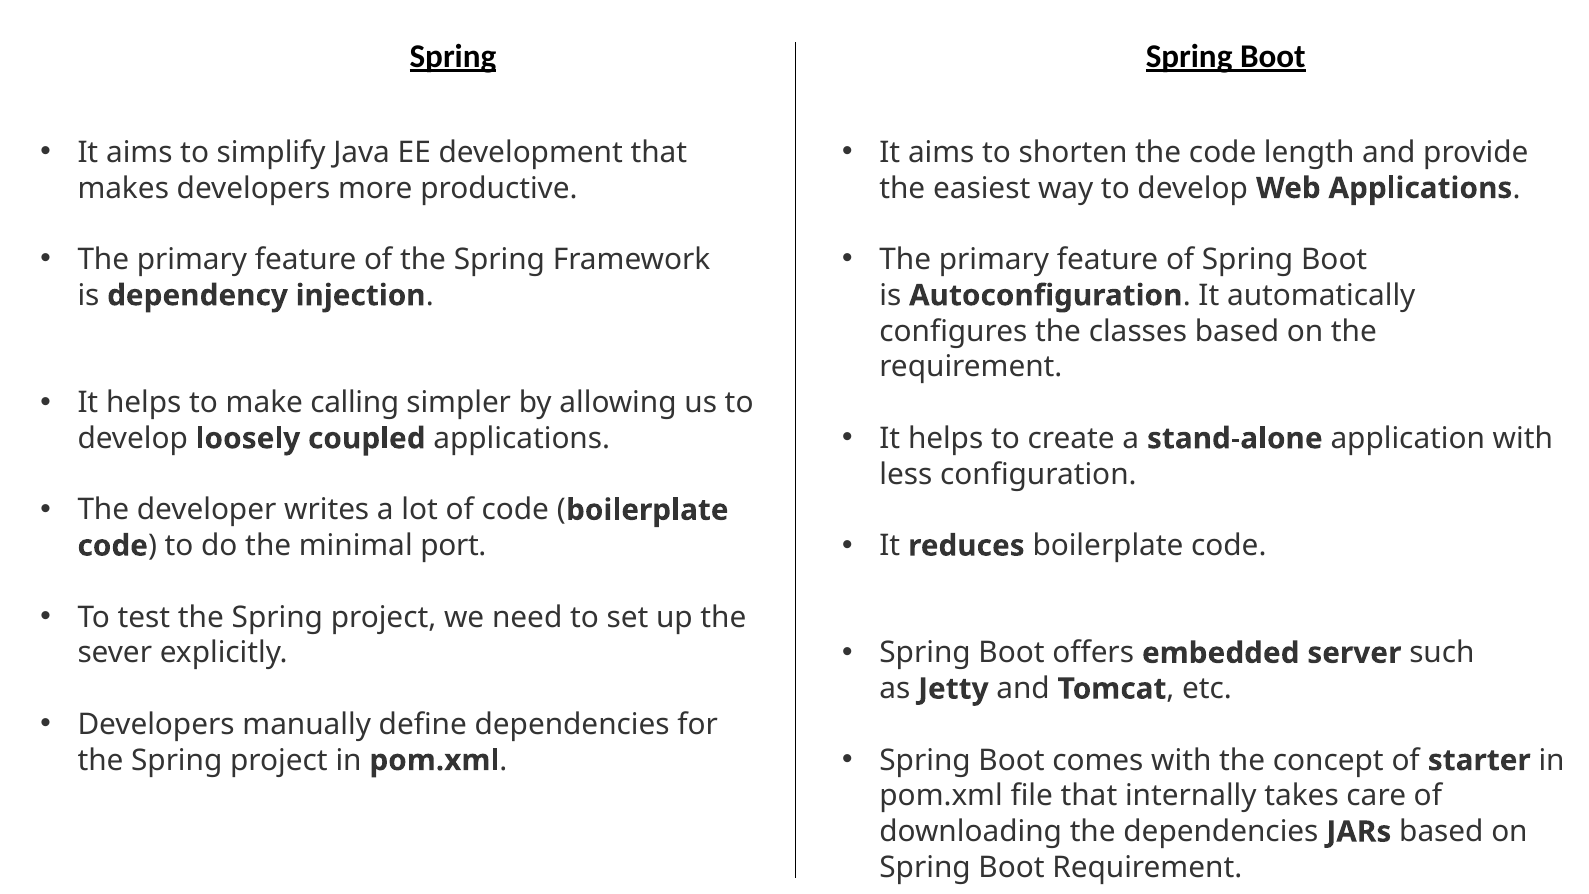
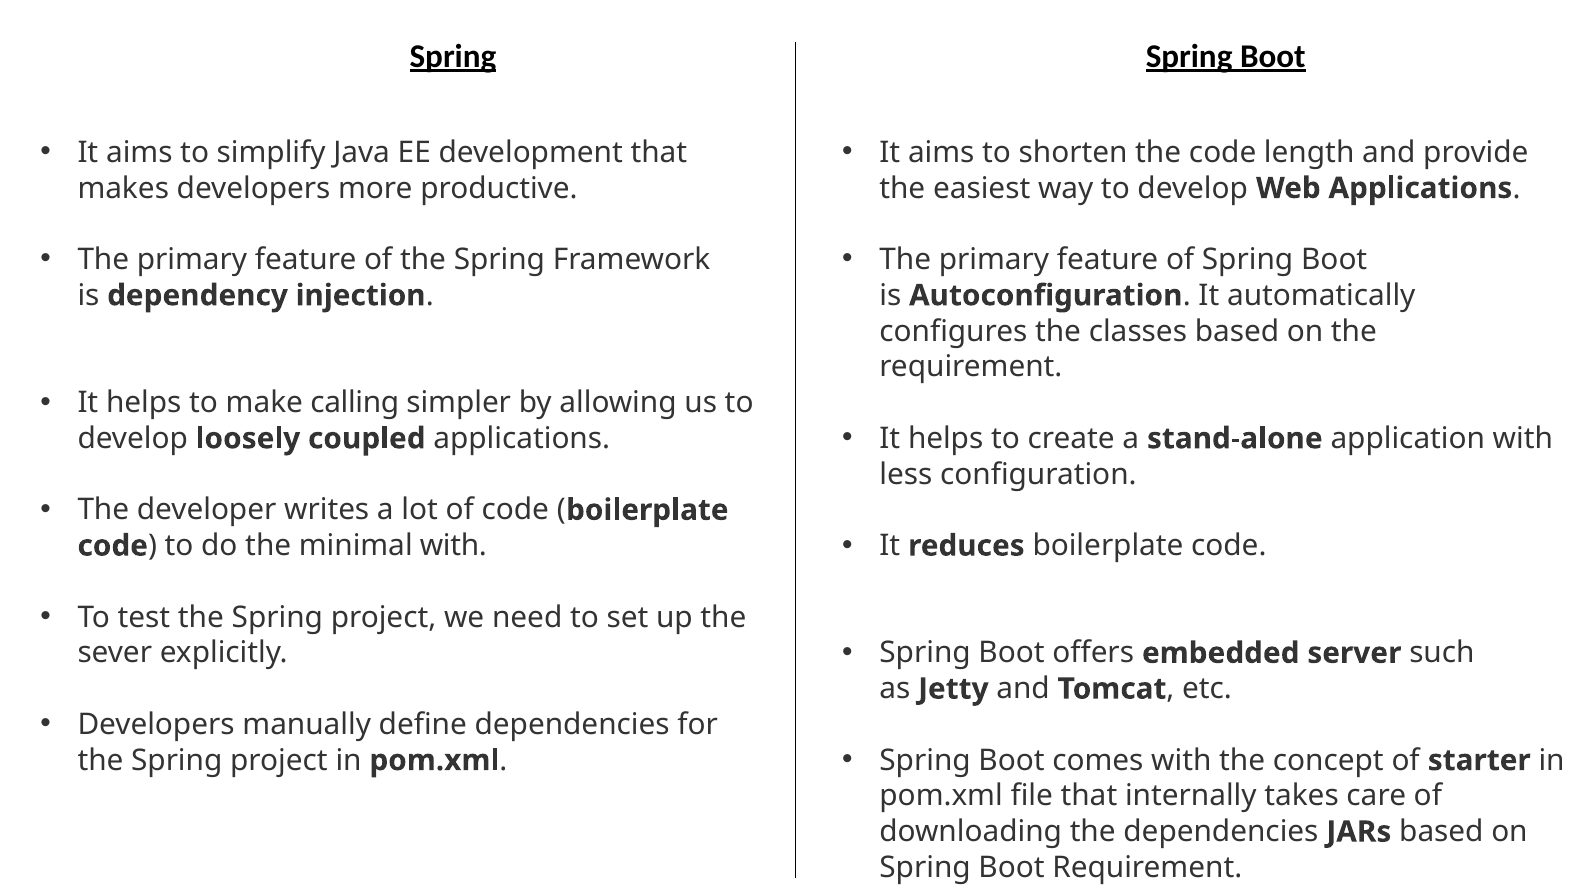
minimal port: port -> with
